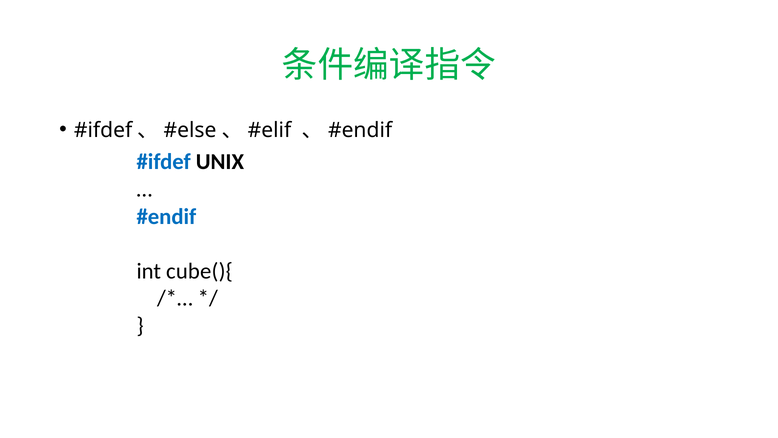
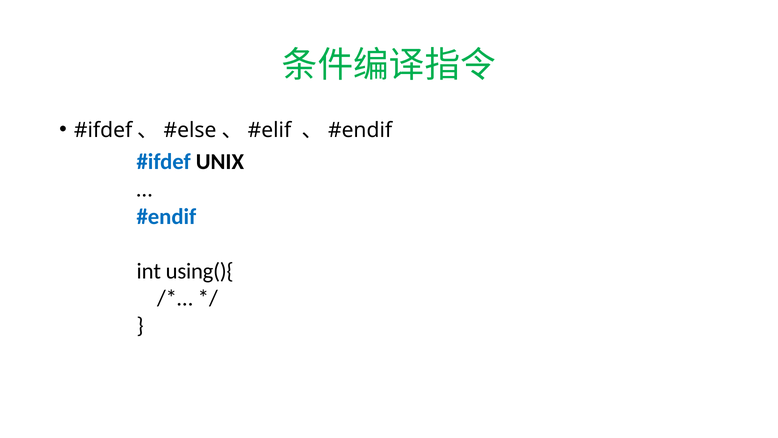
cube(){: cube(){ -> using(){
